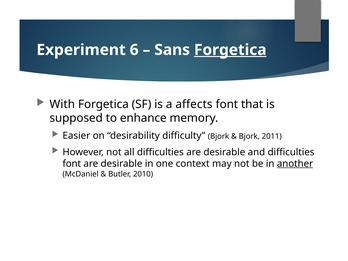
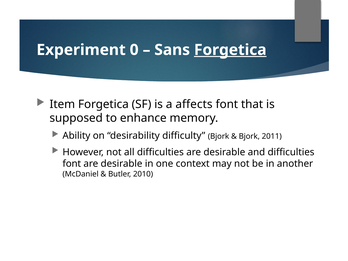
6: 6 -> 0
With: With -> Item
Easier: Easier -> Ability
another underline: present -> none
